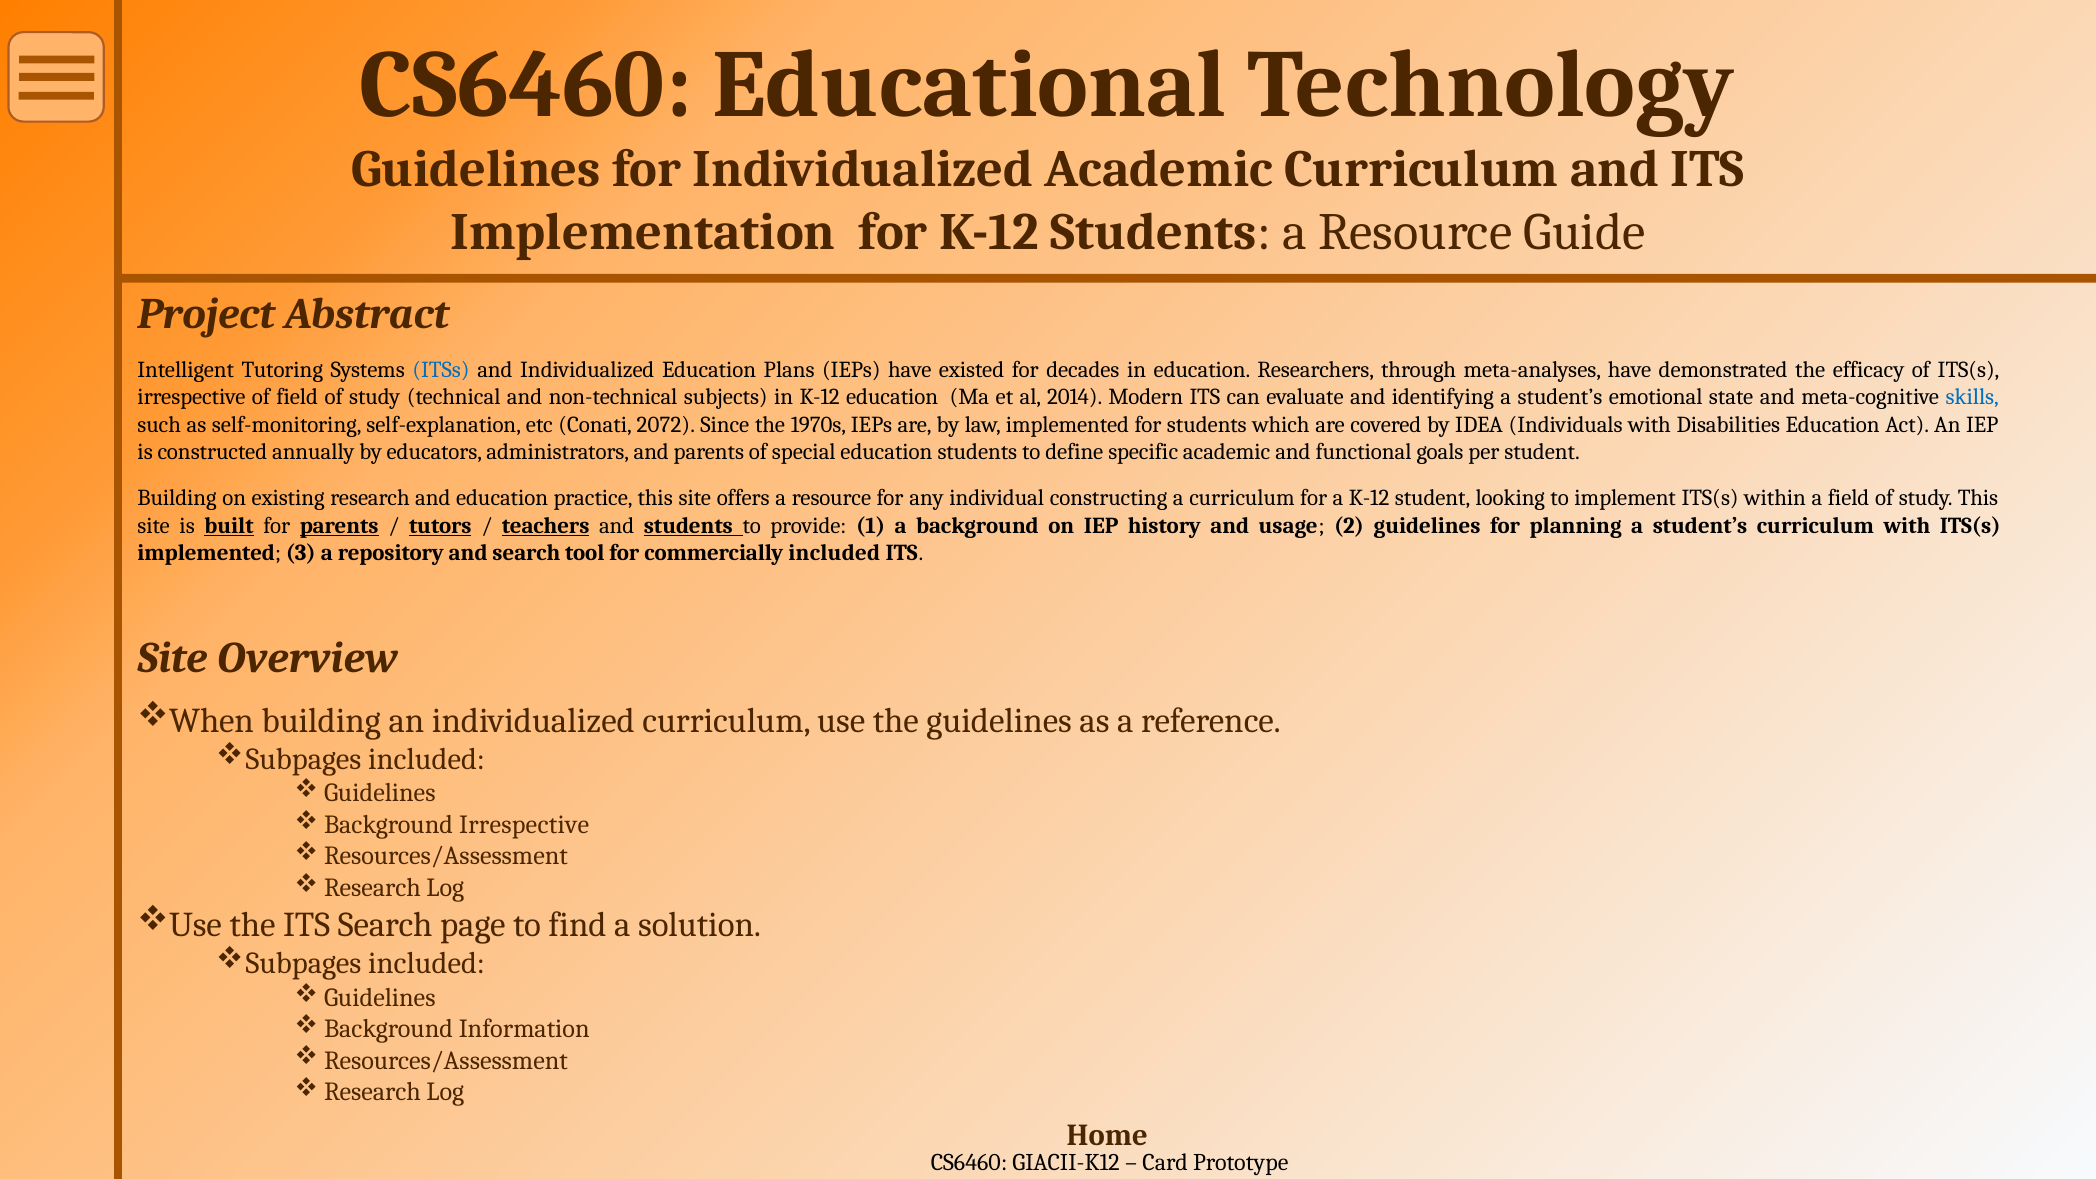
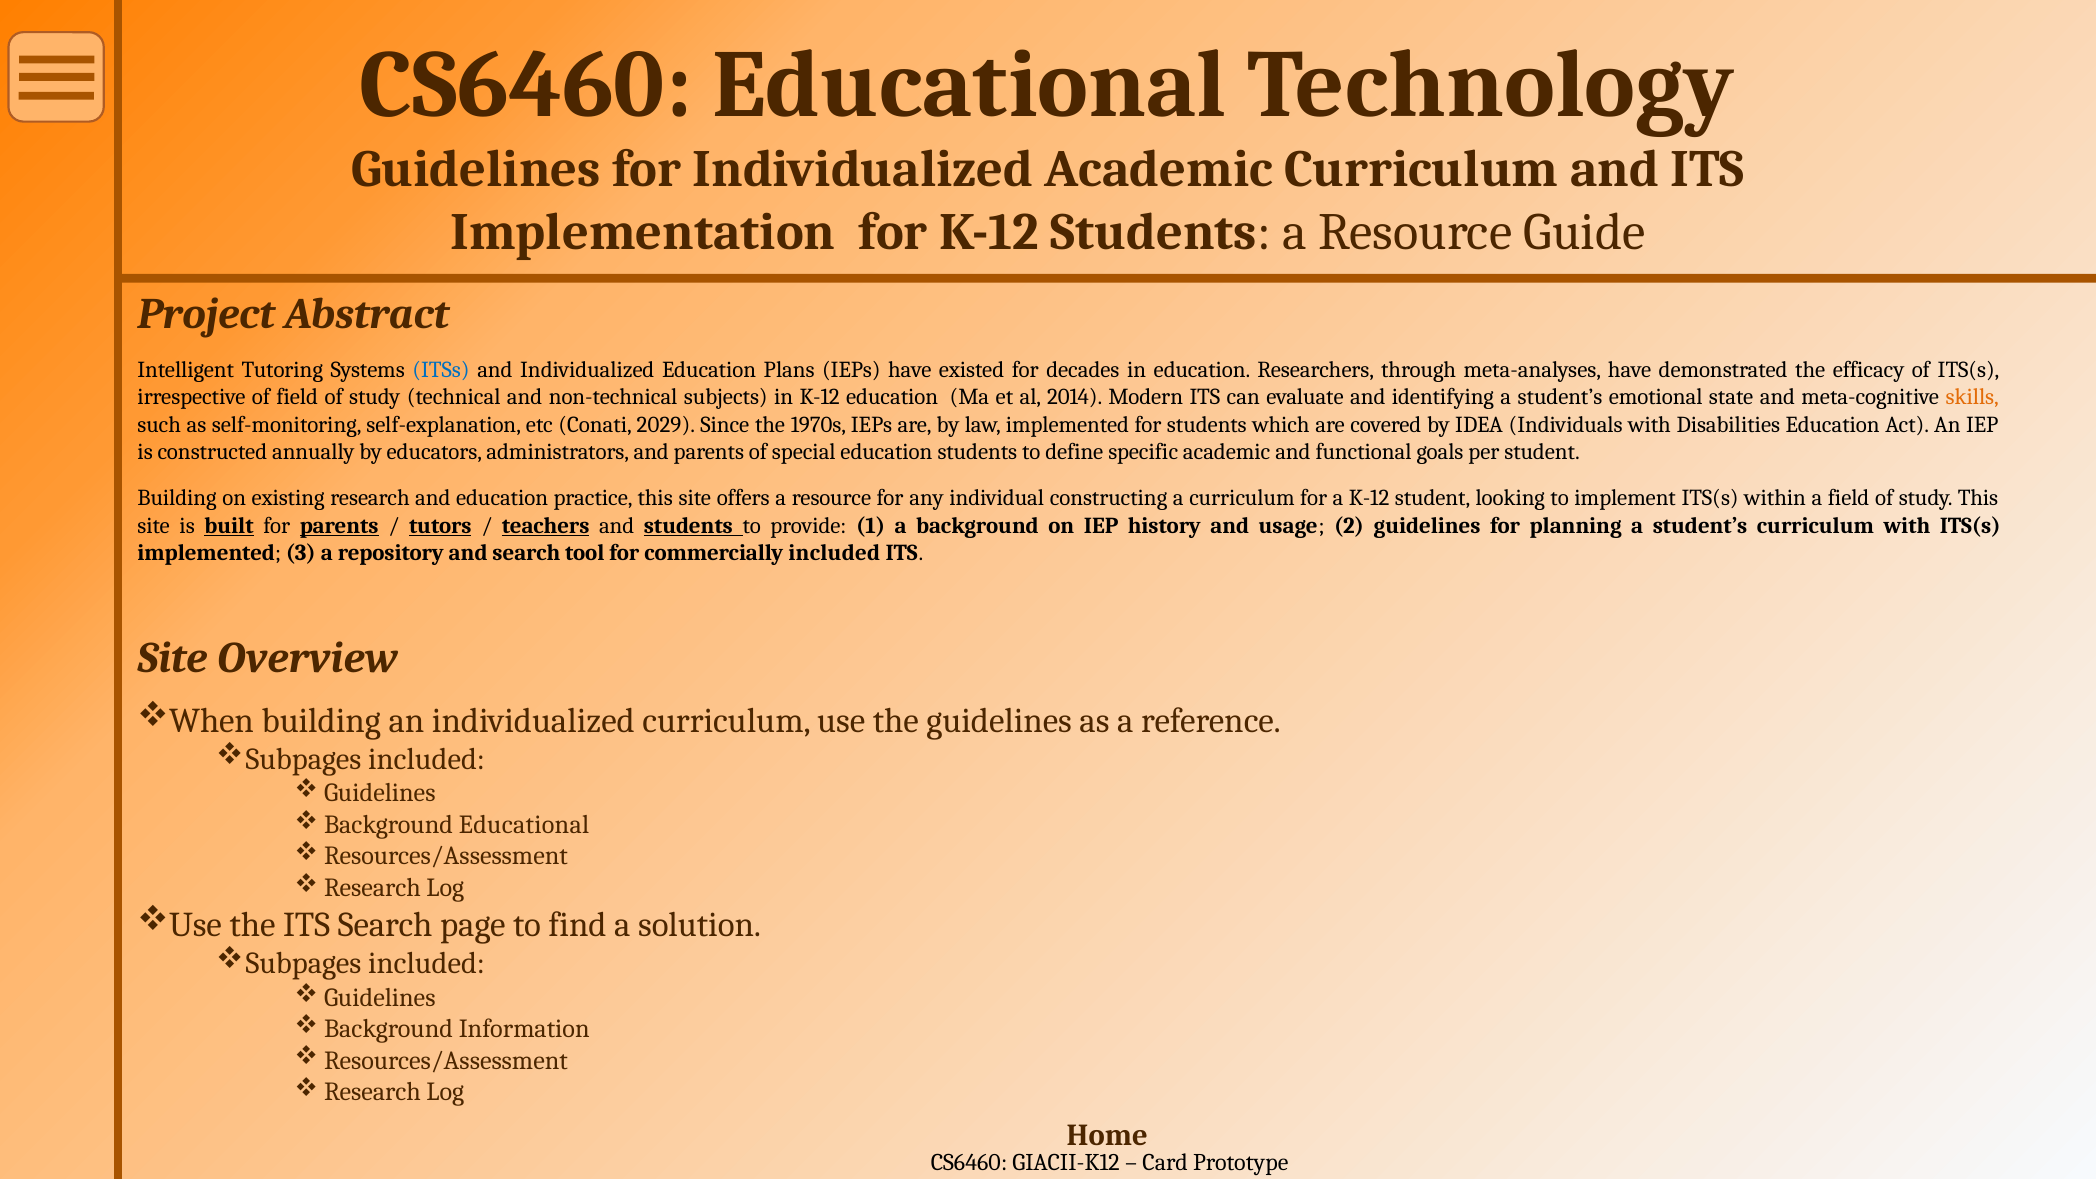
skills colour: blue -> orange
2072: 2072 -> 2029
Irrespective at (524, 825): Irrespective -> Educational
